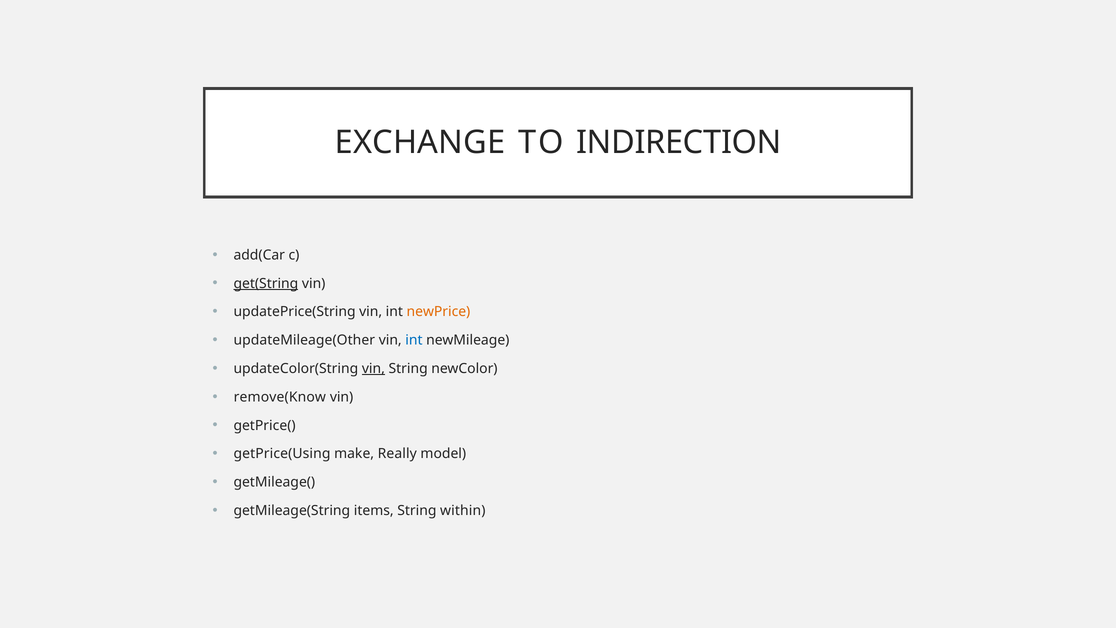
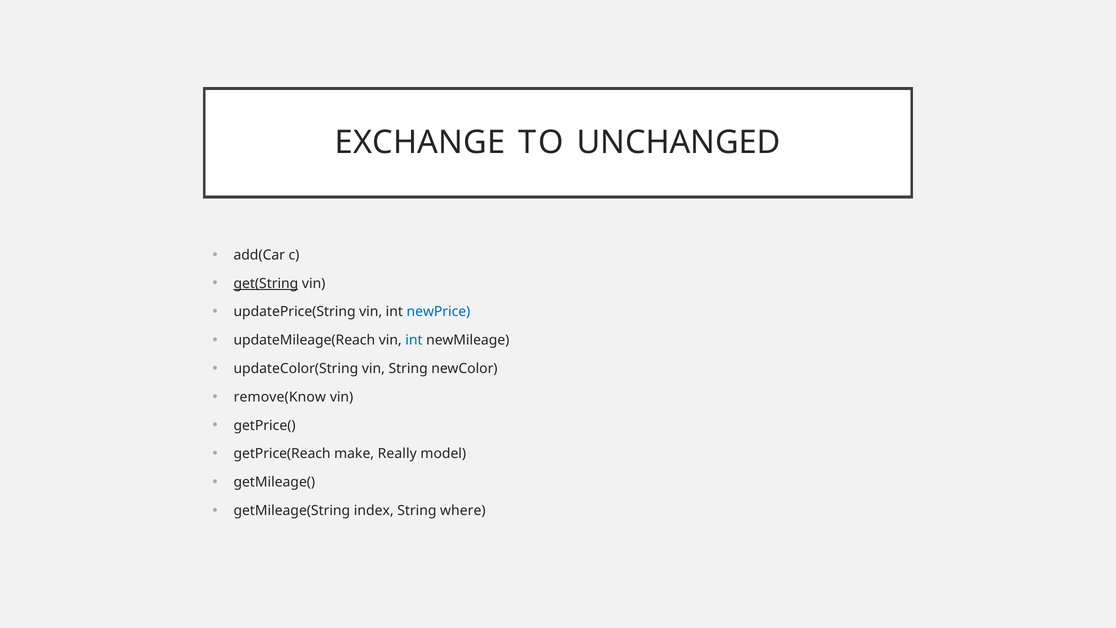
INDIRECTION: INDIRECTION -> UNCHANGED
newPrice colour: orange -> blue
updateMileage(Other: updateMileage(Other -> updateMileage(Reach
vin at (373, 368) underline: present -> none
getPrice(Using: getPrice(Using -> getPrice(Reach
items: items -> index
within: within -> where
